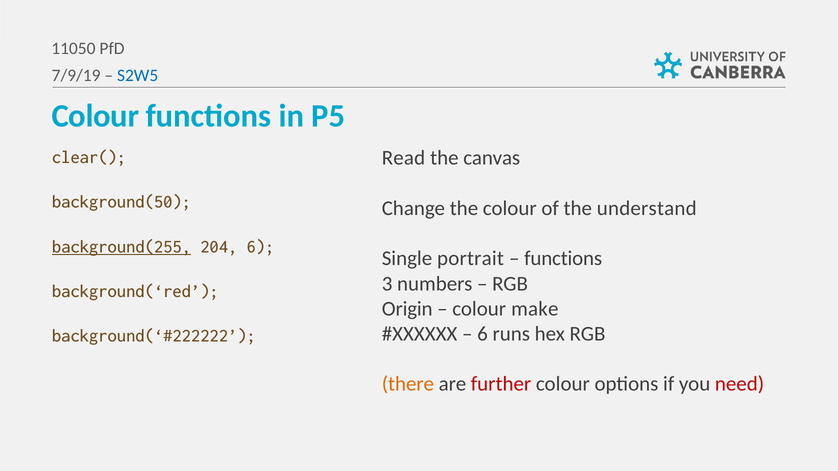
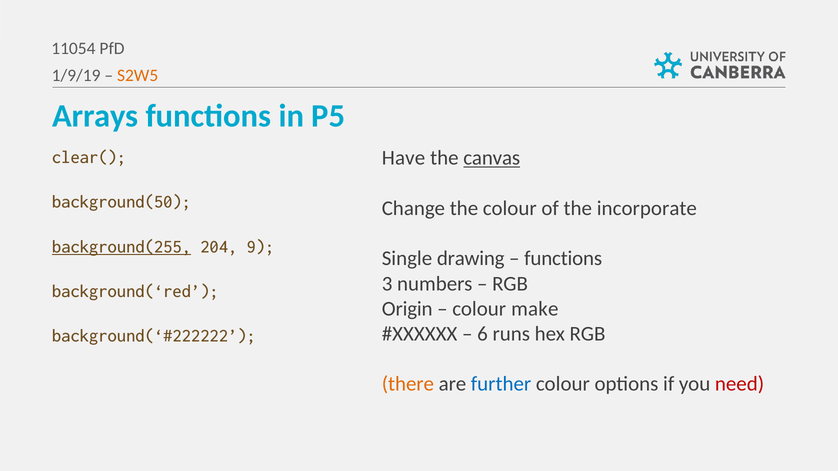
11050: 11050 -> 11054
7/9/19: 7/9/19 -> 1/9/19
S2W5 colour: blue -> orange
Colour at (95, 116): Colour -> Arrays
Read: Read -> Have
canvas underline: none -> present
understand: understand -> incorporate
204 6: 6 -> 9
portrait: portrait -> drawing
further colour: red -> blue
